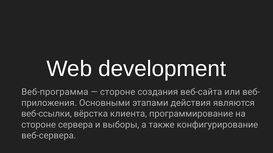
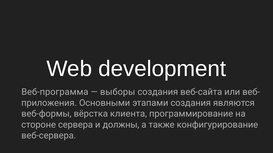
стороне at (118, 92): стороне -> выборы
этапами действия: действия -> создания
веб-ссылки: веб-ссылки -> веб-формы
выборы: выборы -> должны
